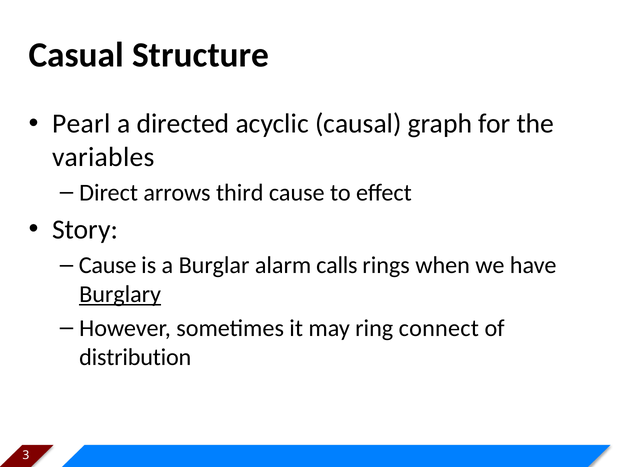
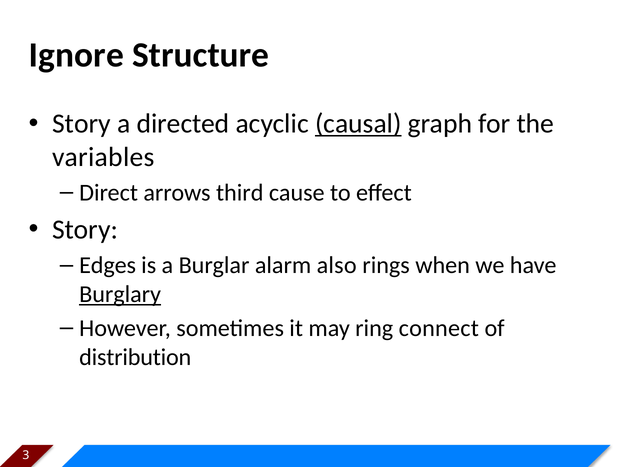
Casual: Casual -> Ignore
Pearl at (81, 124): Pearl -> Story
causal underline: none -> present
Cause at (108, 265): Cause -> Edges
calls: calls -> also
